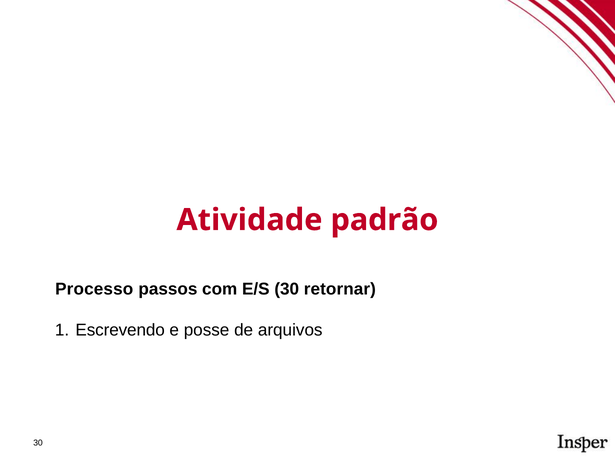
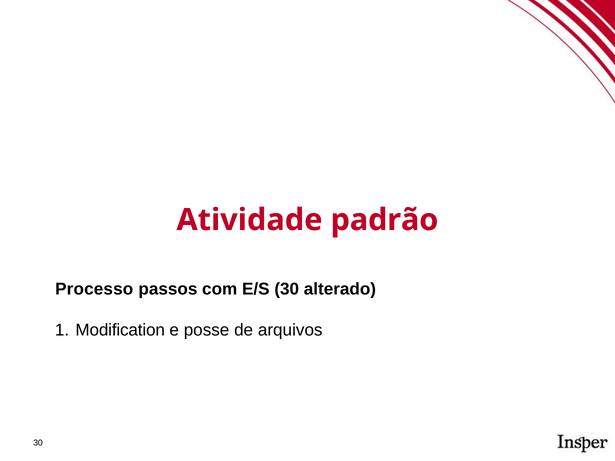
retornar: retornar -> alterado
Escrevendo: Escrevendo -> Modification
